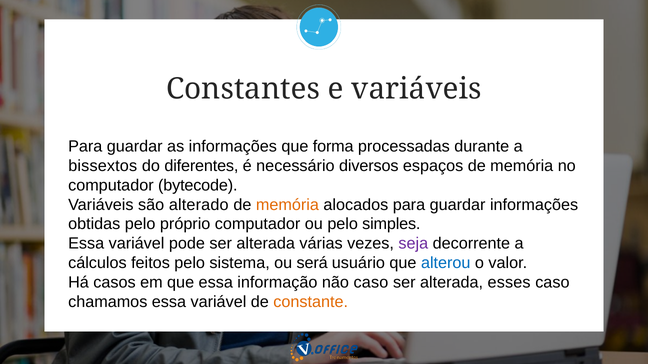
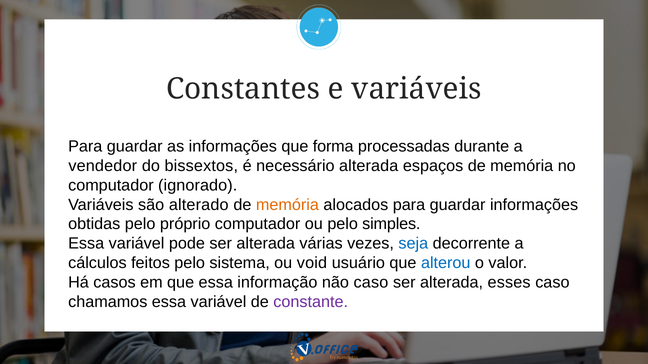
bissextos: bissextos -> vendedor
diferentes: diferentes -> bissextos
necessário diversos: diversos -> alterada
bytecode: bytecode -> ignorado
seja colour: purple -> blue
será: será -> void
constante colour: orange -> purple
